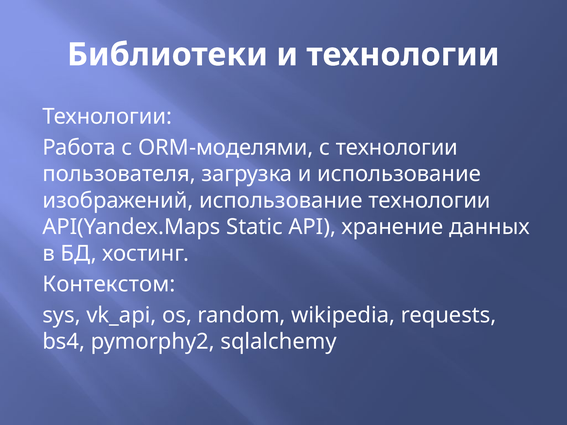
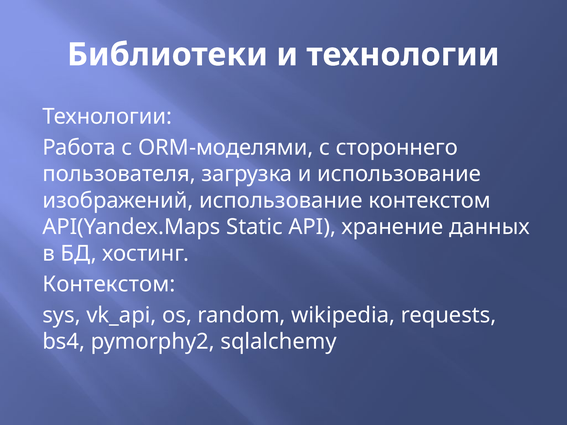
с технологии: технологии -> стороннего
использование технологии: технологии -> контекстом
